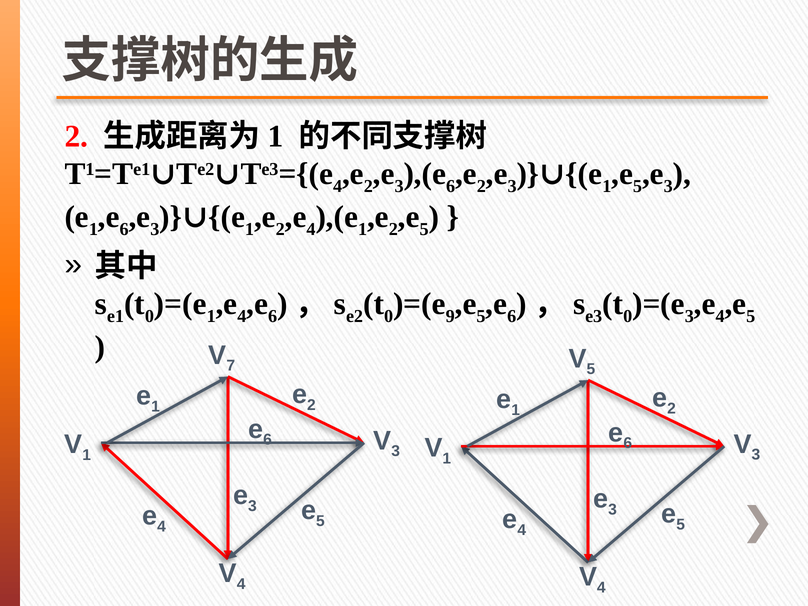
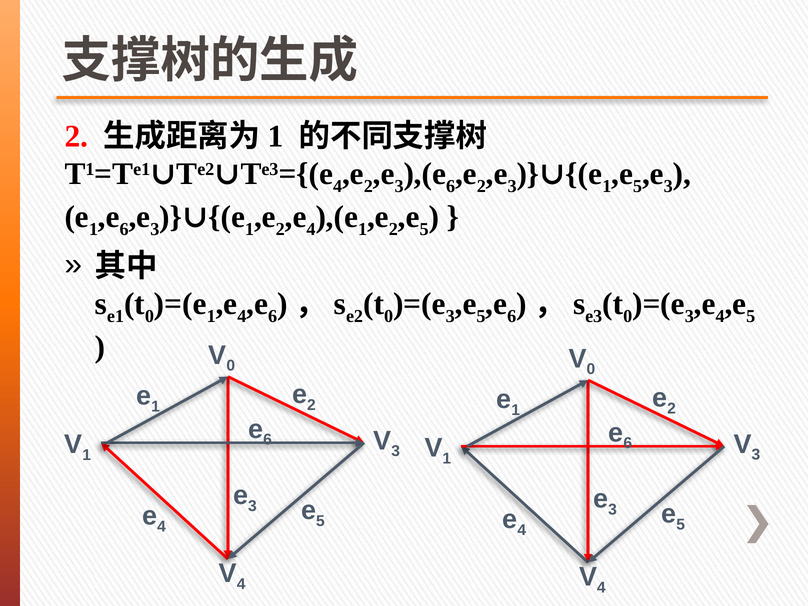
9 at (450, 316): 9 -> 3
7 at (231, 366): 7 -> 0
5 at (591, 369): 5 -> 0
